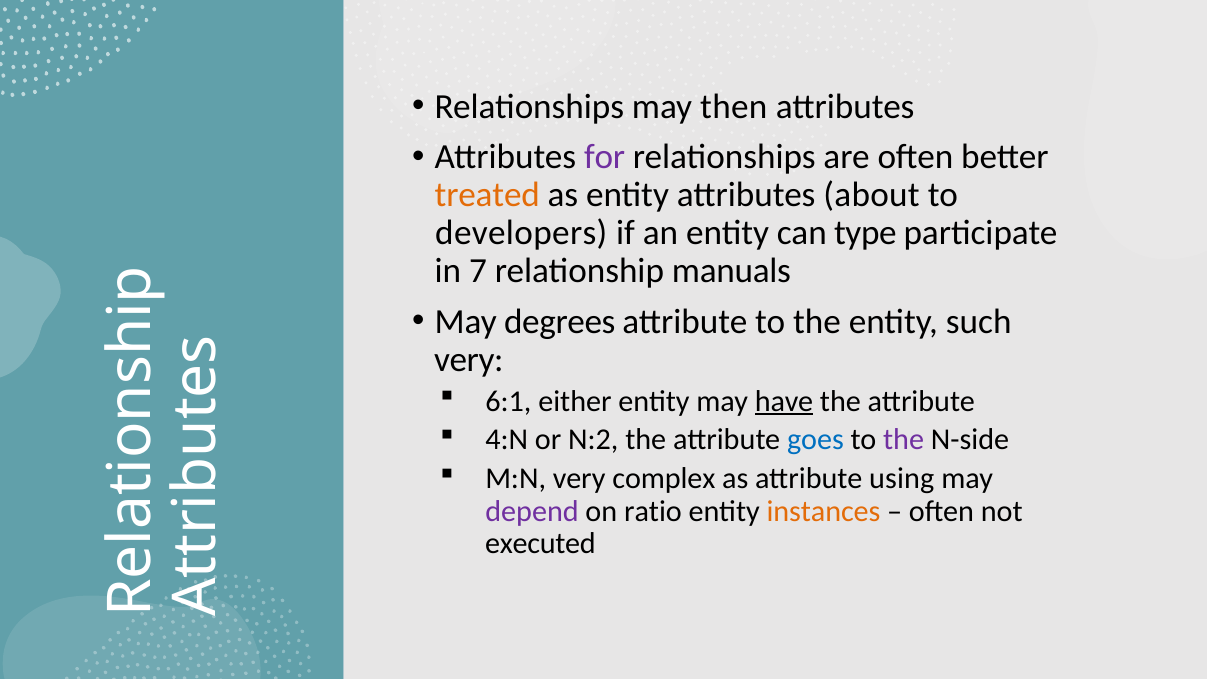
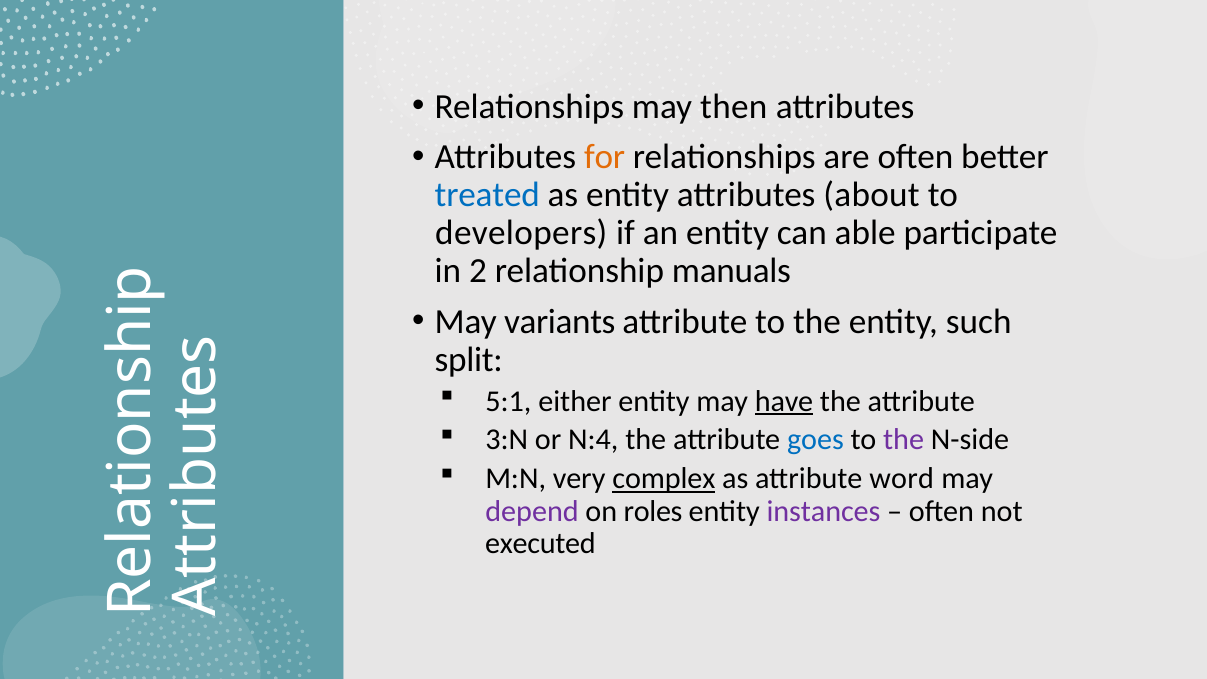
for colour: purple -> orange
treated colour: orange -> blue
type: type -> able
7: 7 -> 2
degrees: degrees -> variants
very at (469, 359): very -> split
6:1: 6:1 -> 5:1
4:N: 4:N -> 3:N
N:2: N:2 -> N:4
complex underline: none -> present
using: using -> word
ratio: ratio -> roles
instances colour: orange -> purple
